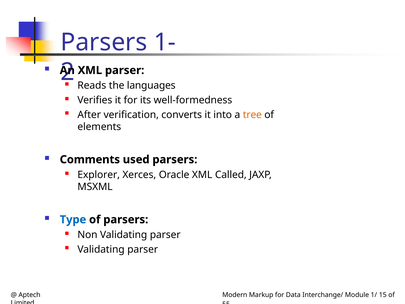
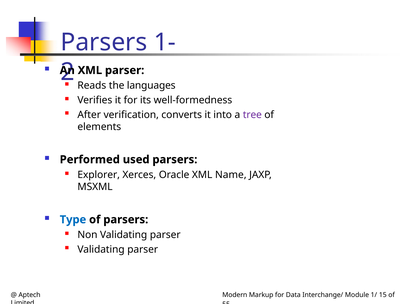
tree colour: orange -> purple
Comments: Comments -> Performed
Called: Called -> Name
